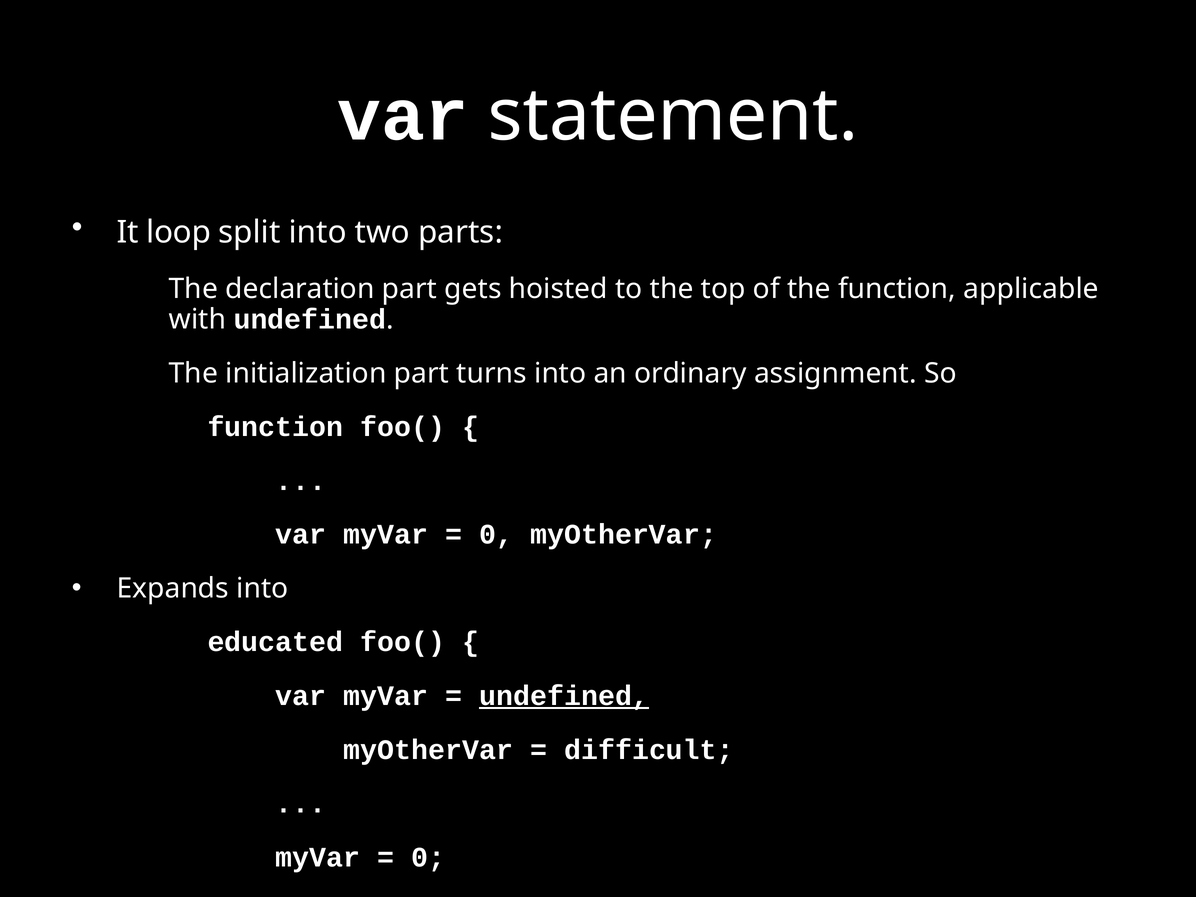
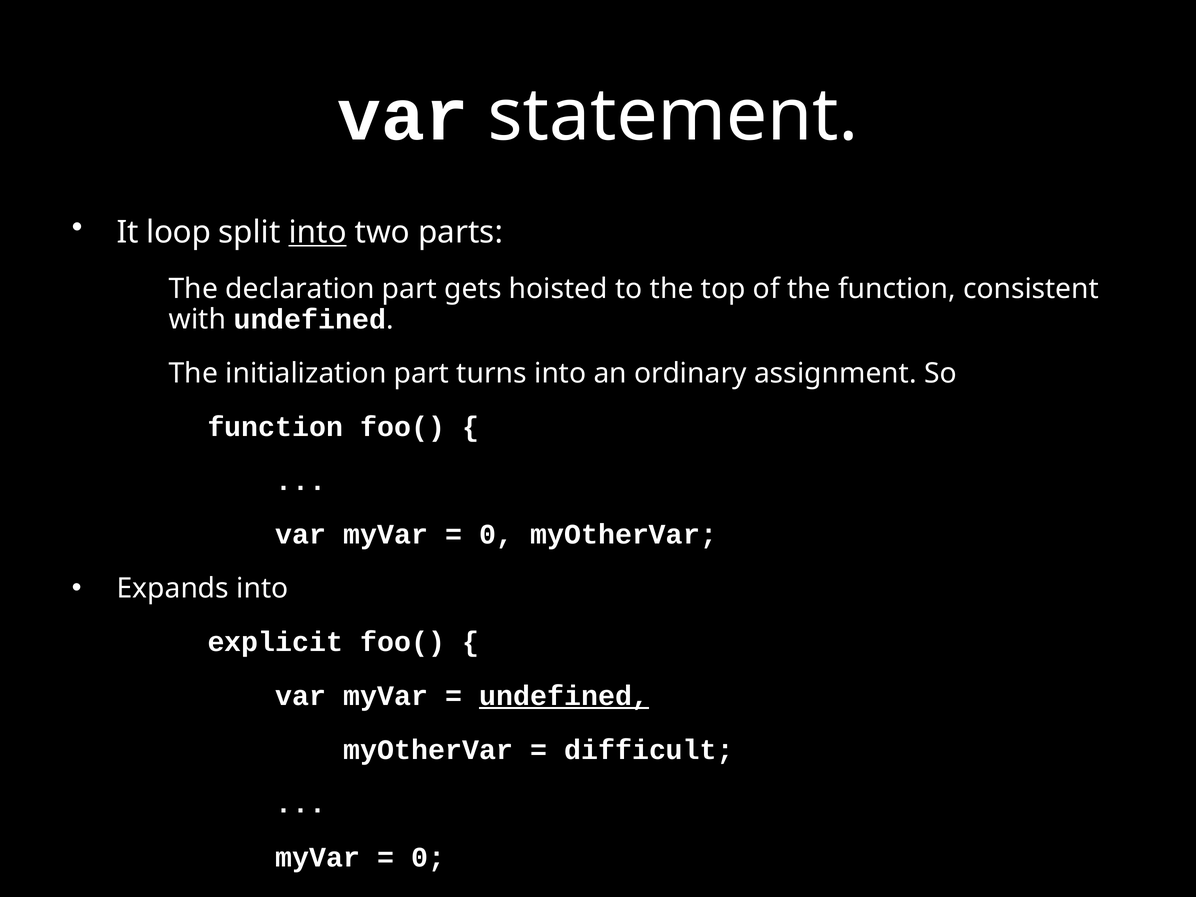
into at (318, 232) underline: none -> present
applicable: applicable -> consistent
educated: educated -> explicit
